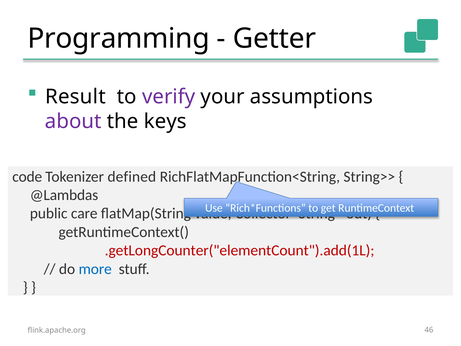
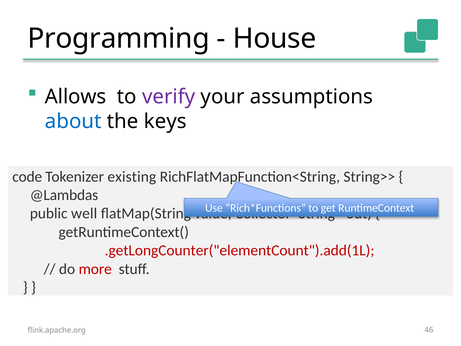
Getter: Getter -> House
Result: Result -> Allows
about colour: purple -> blue
defined: defined -> existing
care: care -> well
more colour: blue -> red
